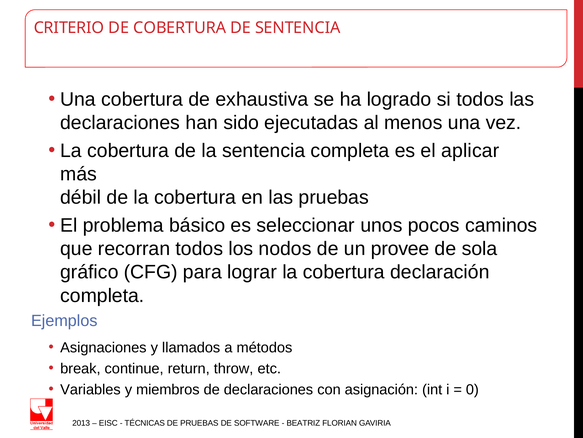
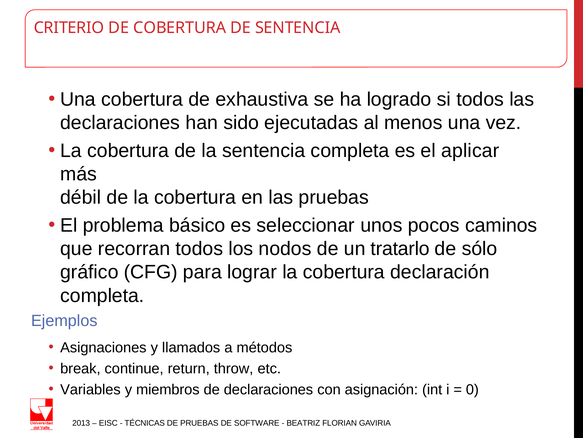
provee: provee -> tratarlo
sola: sola -> sólo
